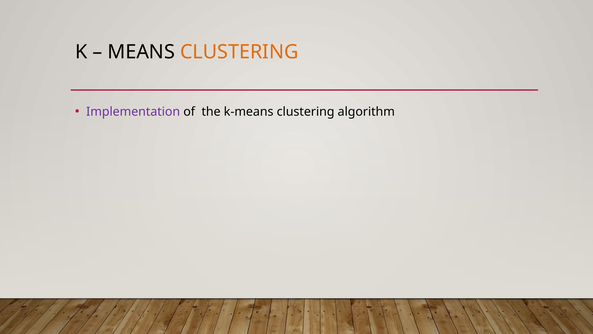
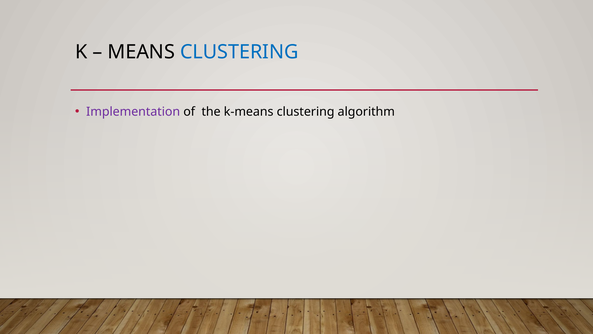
CLUSTERING at (239, 52) colour: orange -> blue
